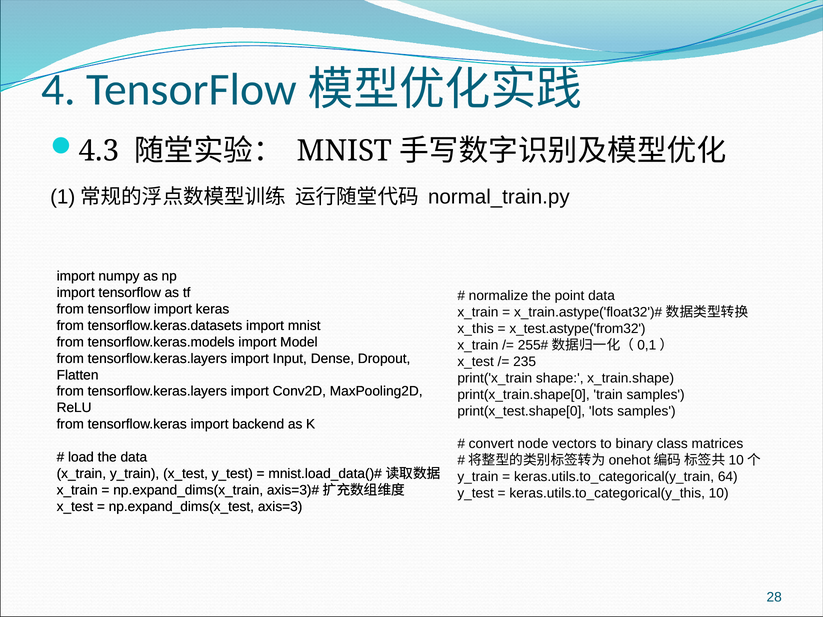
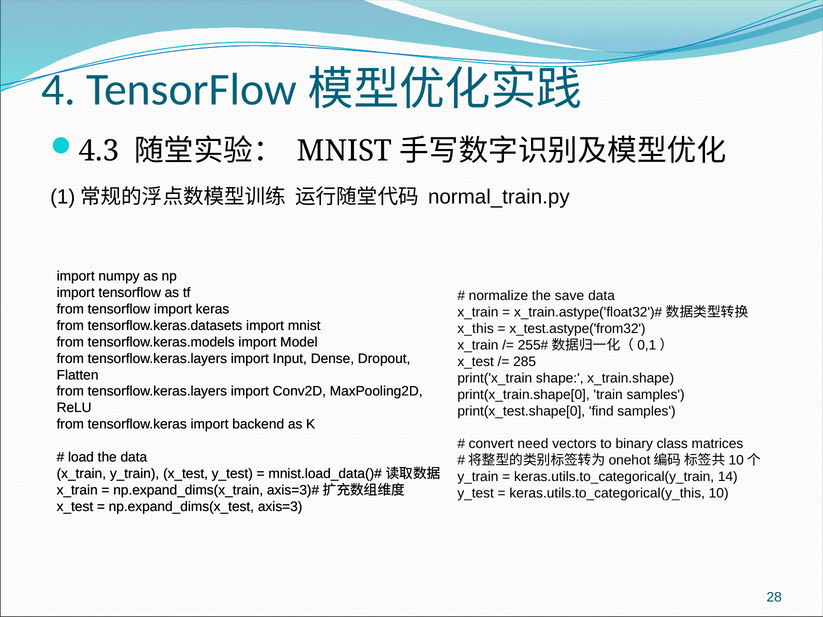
point: point -> save
235: 235 -> 285
lots: lots -> find
node: node -> need
64: 64 -> 14
